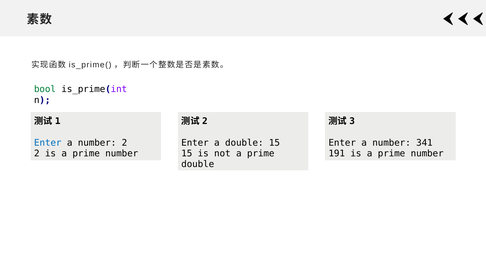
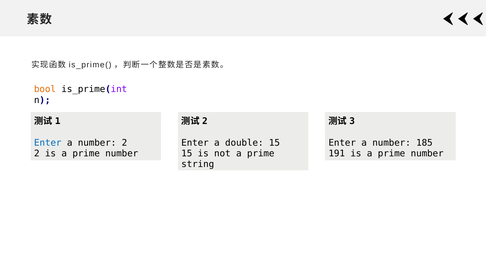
bool colour: green -> orange
341: 341 -> 185
double at (198, 164): double -> string
